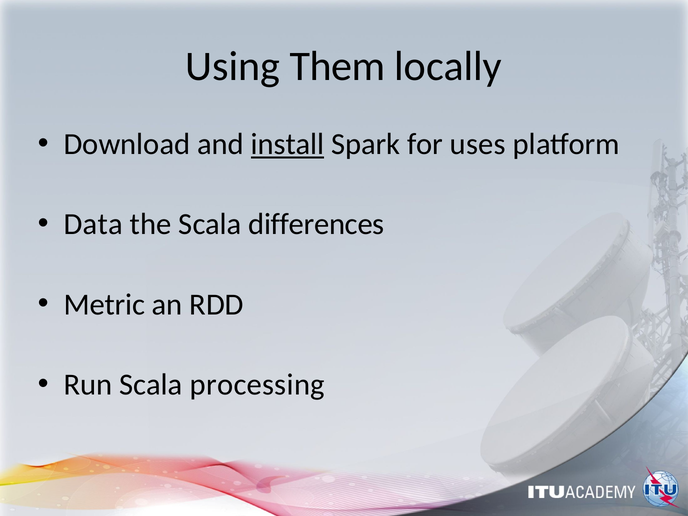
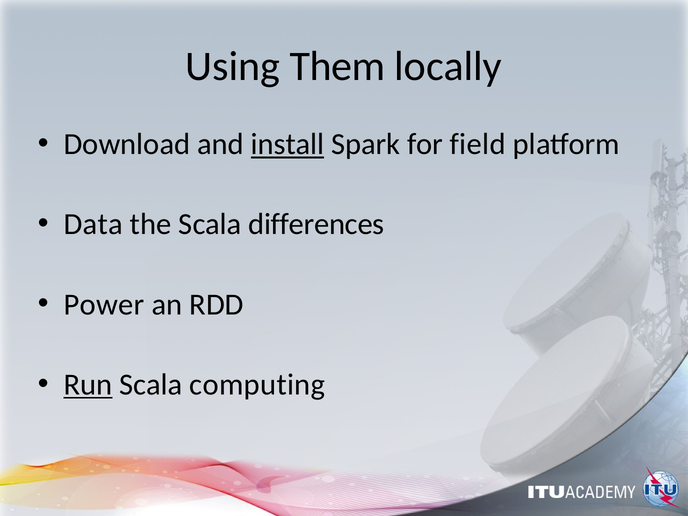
uses: uses -> field
Metric: Metric -> Power
Run underline: none -> present
processing: processing -> computing
